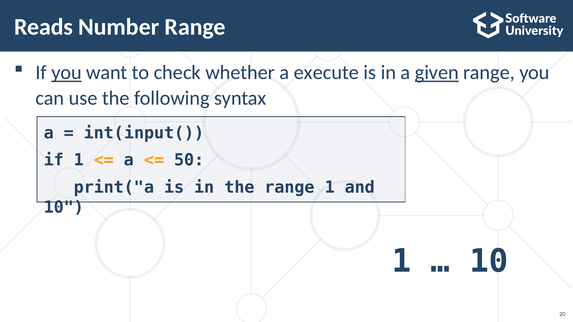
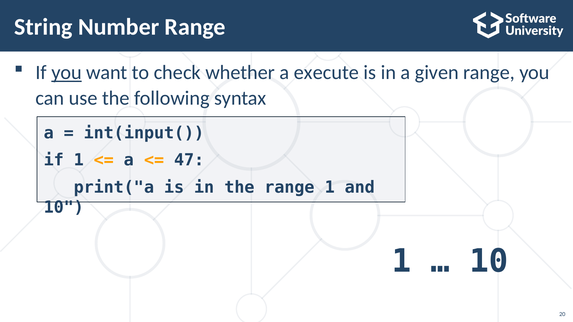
Reads: Reads -> String
given underline: present -> none
50: 50 -> 47
